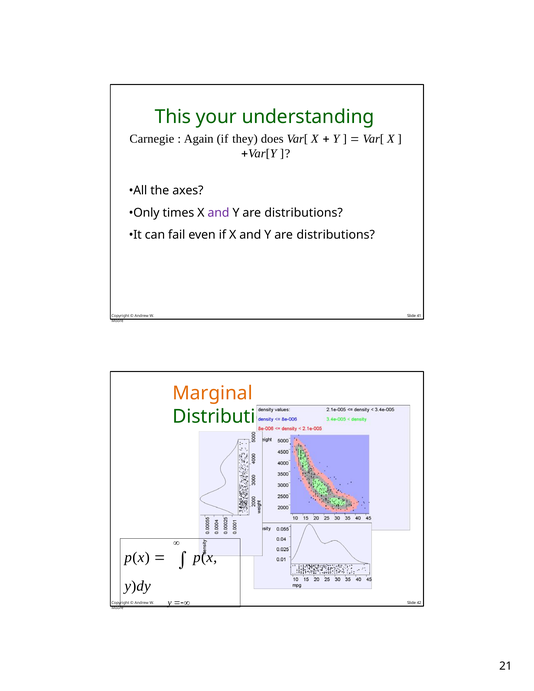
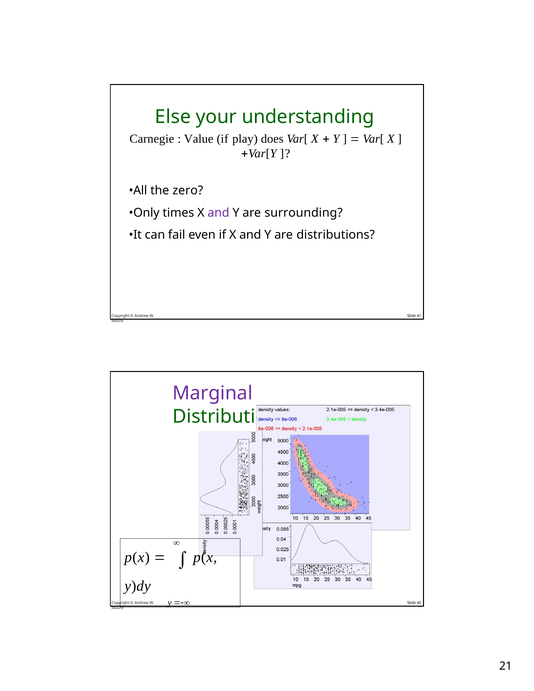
This: This -> Else
Again: Again -> Value
they: they -> play
axes: axes -> zero
distributions at (304, 213): distributions -> surrounding
Marginal colour: orange -> purple
